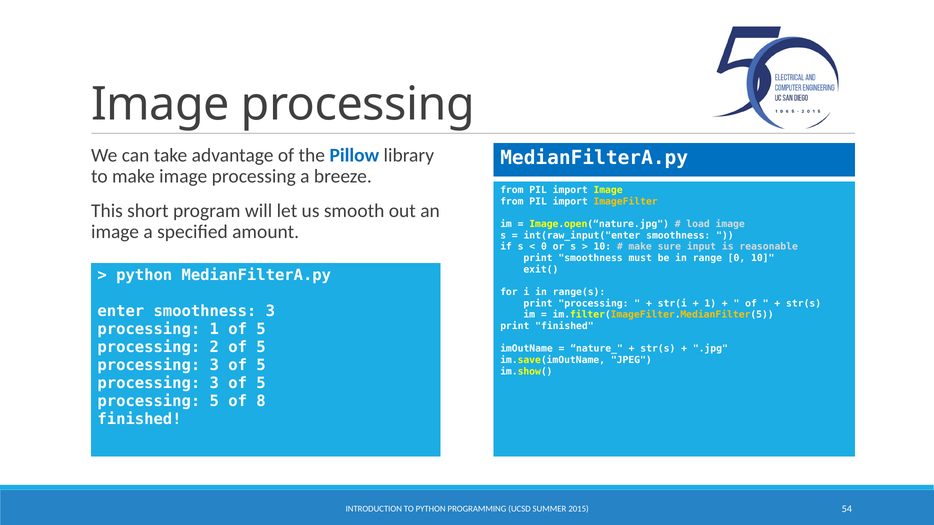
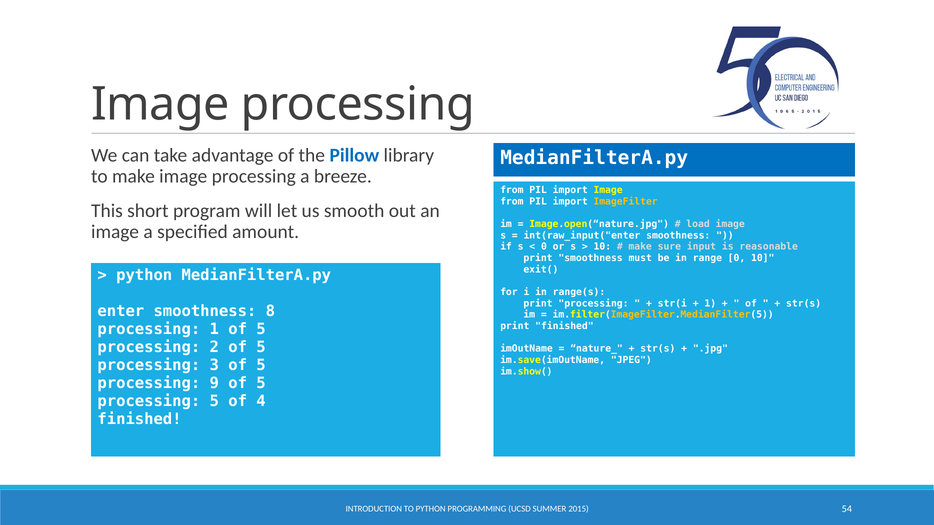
smoothness 3: 3 -> 8
3 at (214, 383): 3 -> 9
8: 8 -> 4
